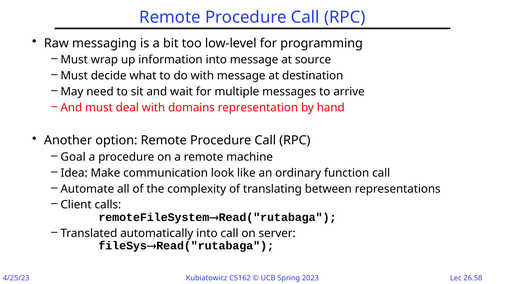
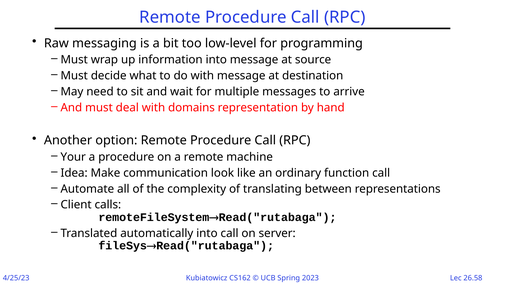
Goal: Goal -> Your
